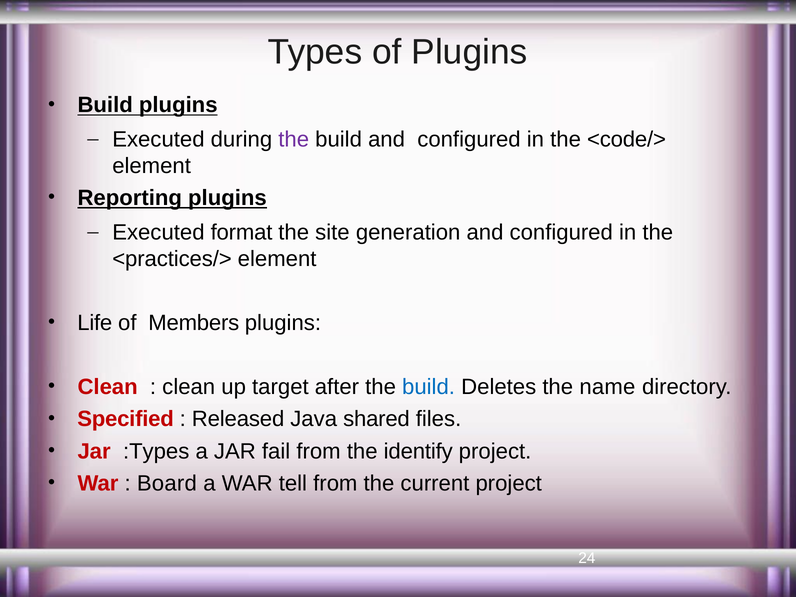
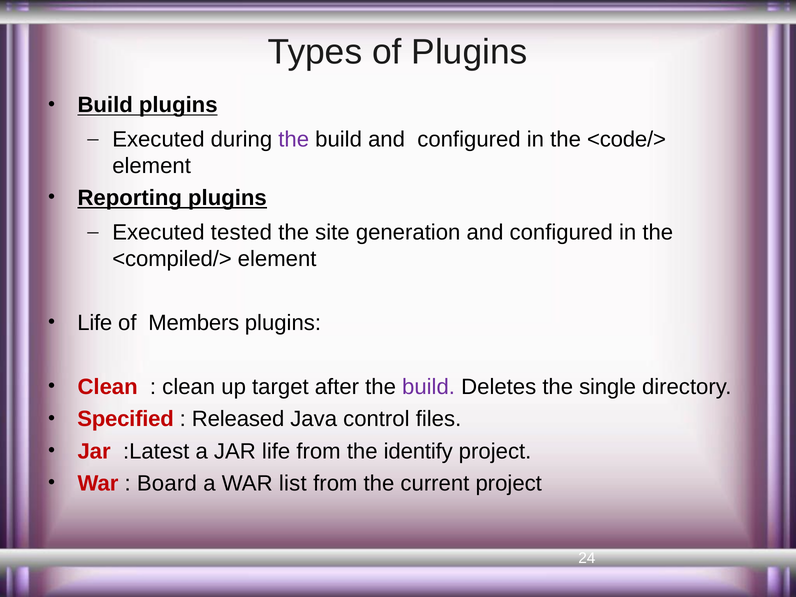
format: format -> tested
<practices/>: <practices/> -> <compiled/>
build at (429, 387) colour: blue -> purple
name: name -> single
shared: shared -> control
:Types: :Types -> :Latest
JAR fail: fail -> life
tell: tell -> list
